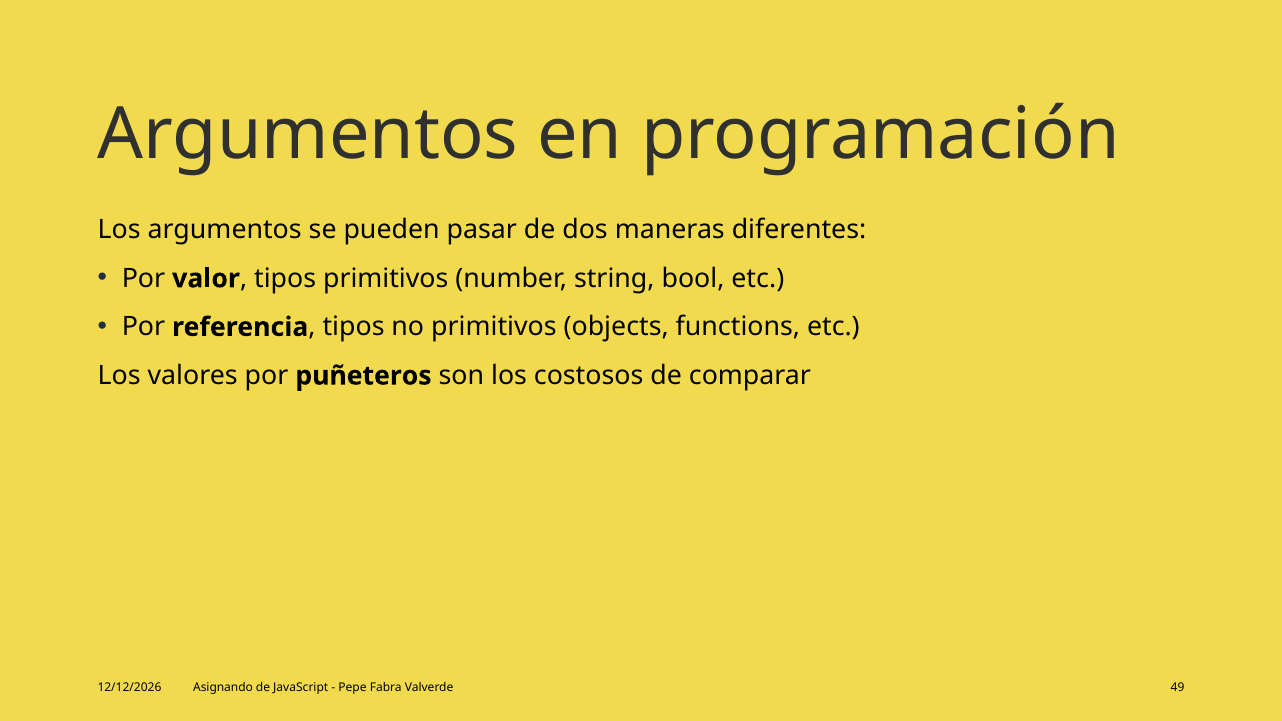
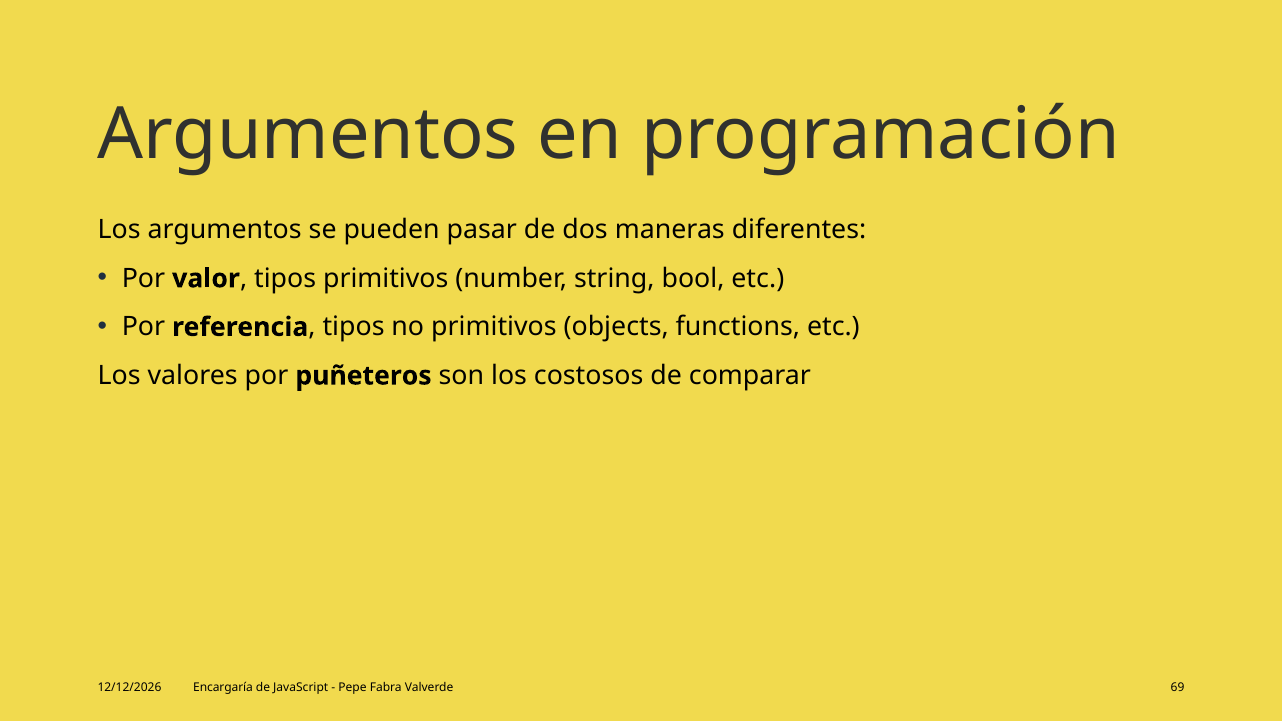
Asignando: Asignando -> Encargaría
49: 49 -> 69
